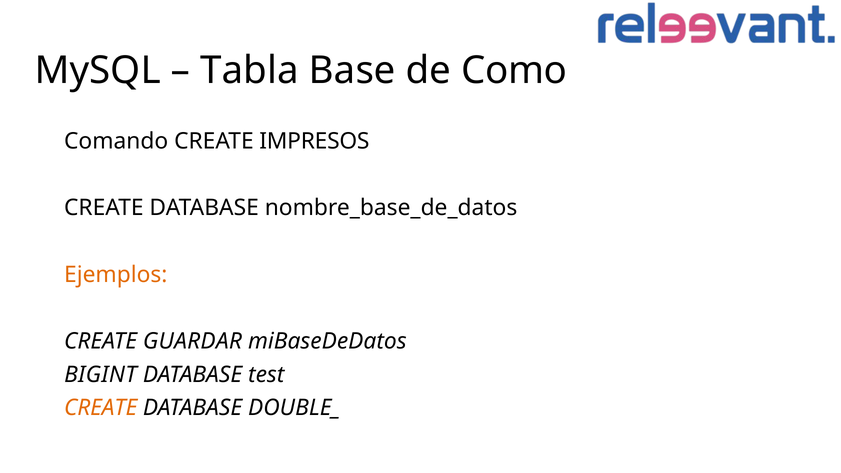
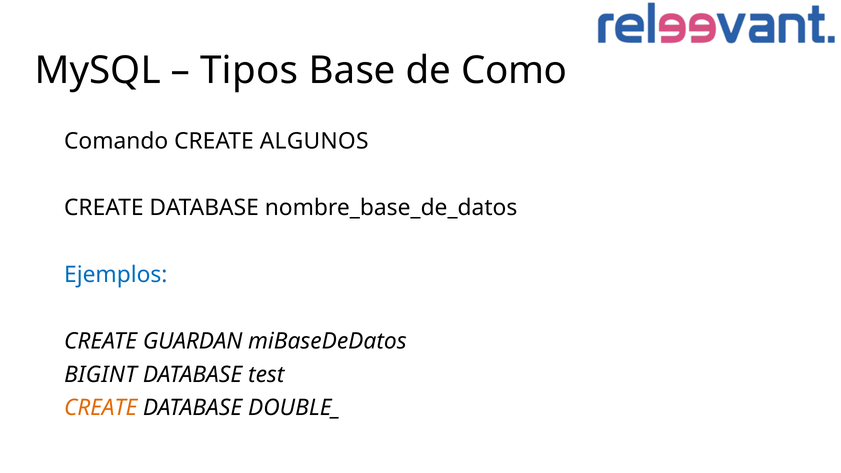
Tabla: Tabla -> Tipos
IMPRESOS: IMPRESOS -> ALGUNOS
Ejemplos colour: orange -> blue
GUARDAR: GUARDAR -> GUARDAN
